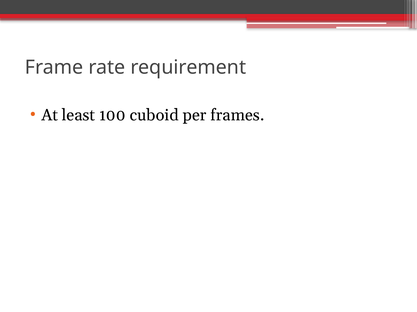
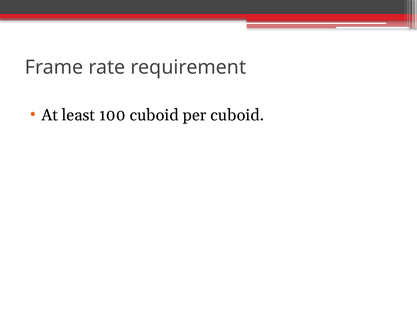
per frames: frames -> cuboid
